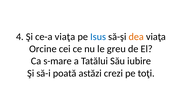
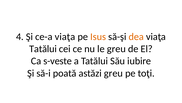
Isus colour: blue -> orange
Orcine at (43, 49): Orcine -> Tatălui
s-mare: s-mare -> s-veste
astăzi crezi: crezi -> greu
